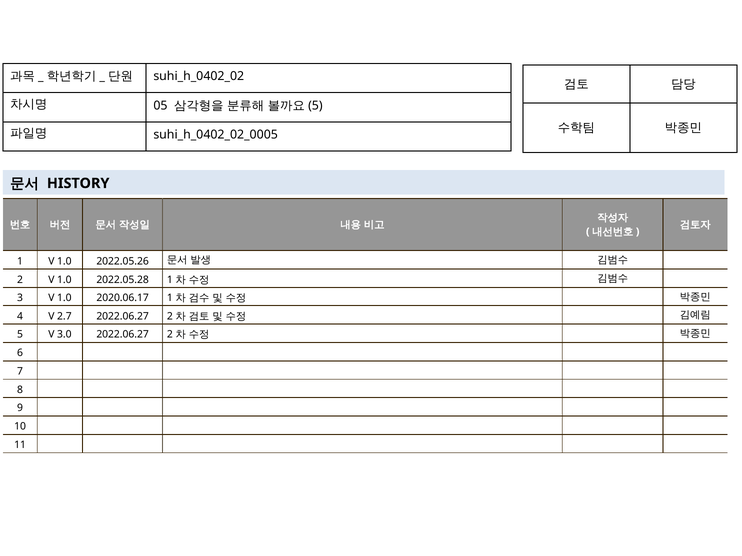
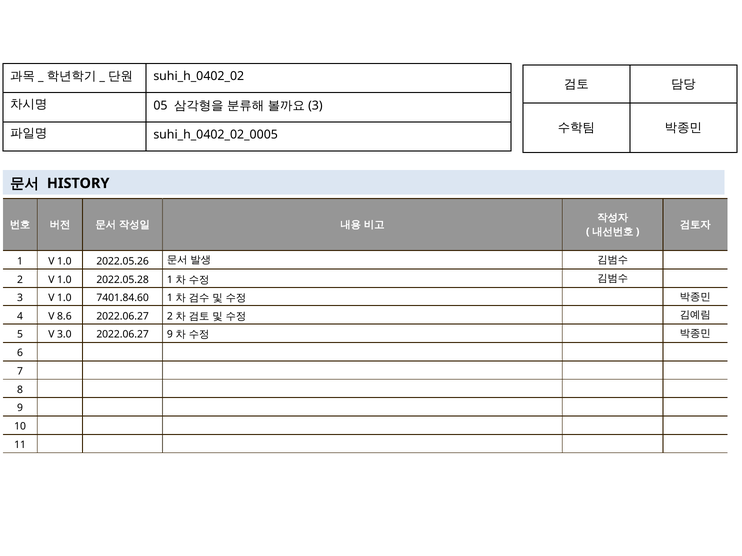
5 at (315, 106): 5 -> 3
2020.06.17: 2020.06.17 -> 7401.84.60
2.7: 2.7 -> 8.6
3.0 2022.06.27 2: 2 -> 9
